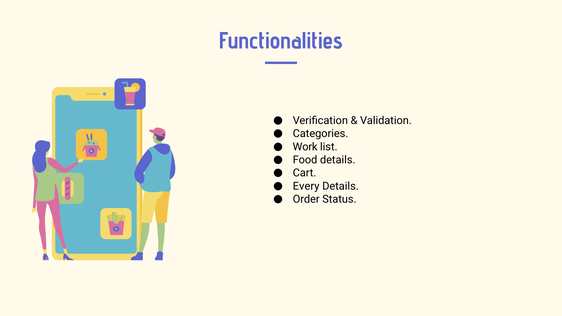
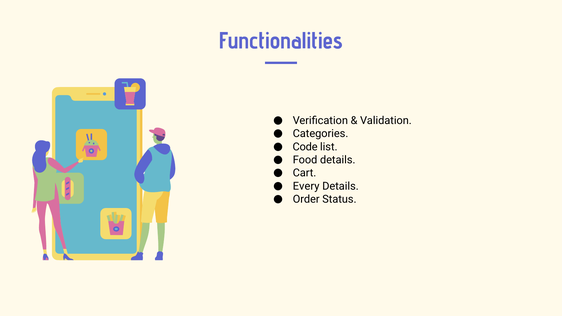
Work: Work -> Code
